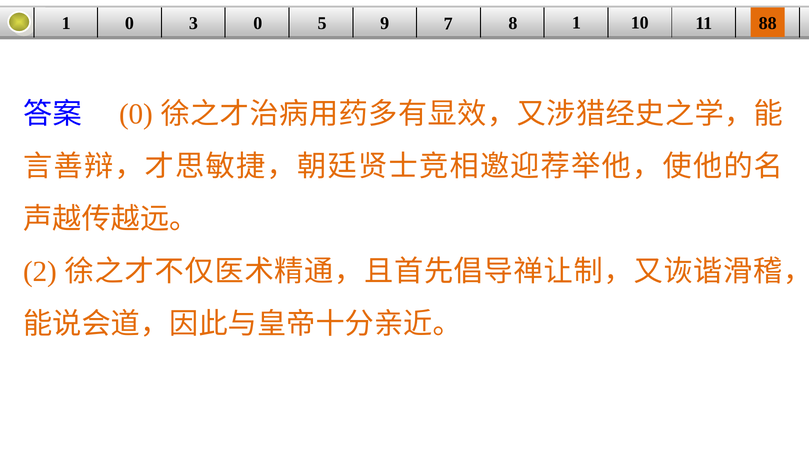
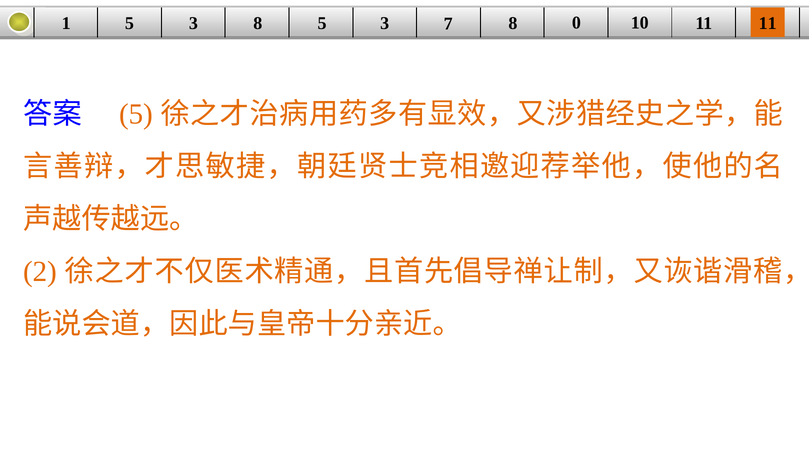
1 0: 0 -> 5
3 0: 0 -> 8
9 at (385, 23): 9 -> 3
8 1: 1 -> 0
11 88: 88 -> 11
0 at (136, 114): 0 -> 5
